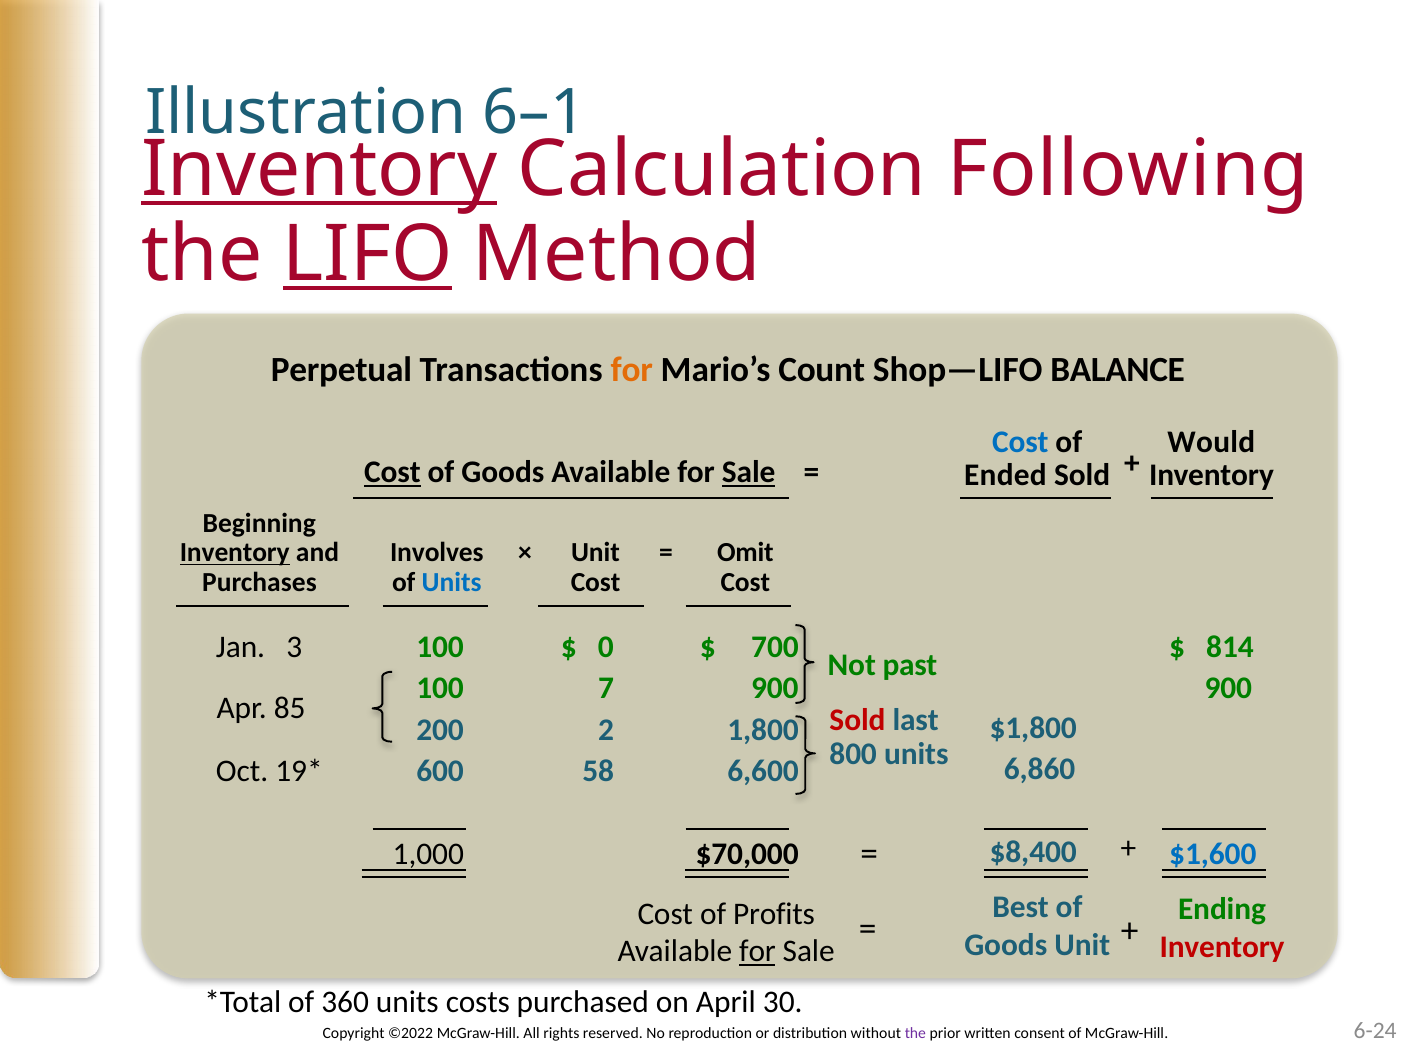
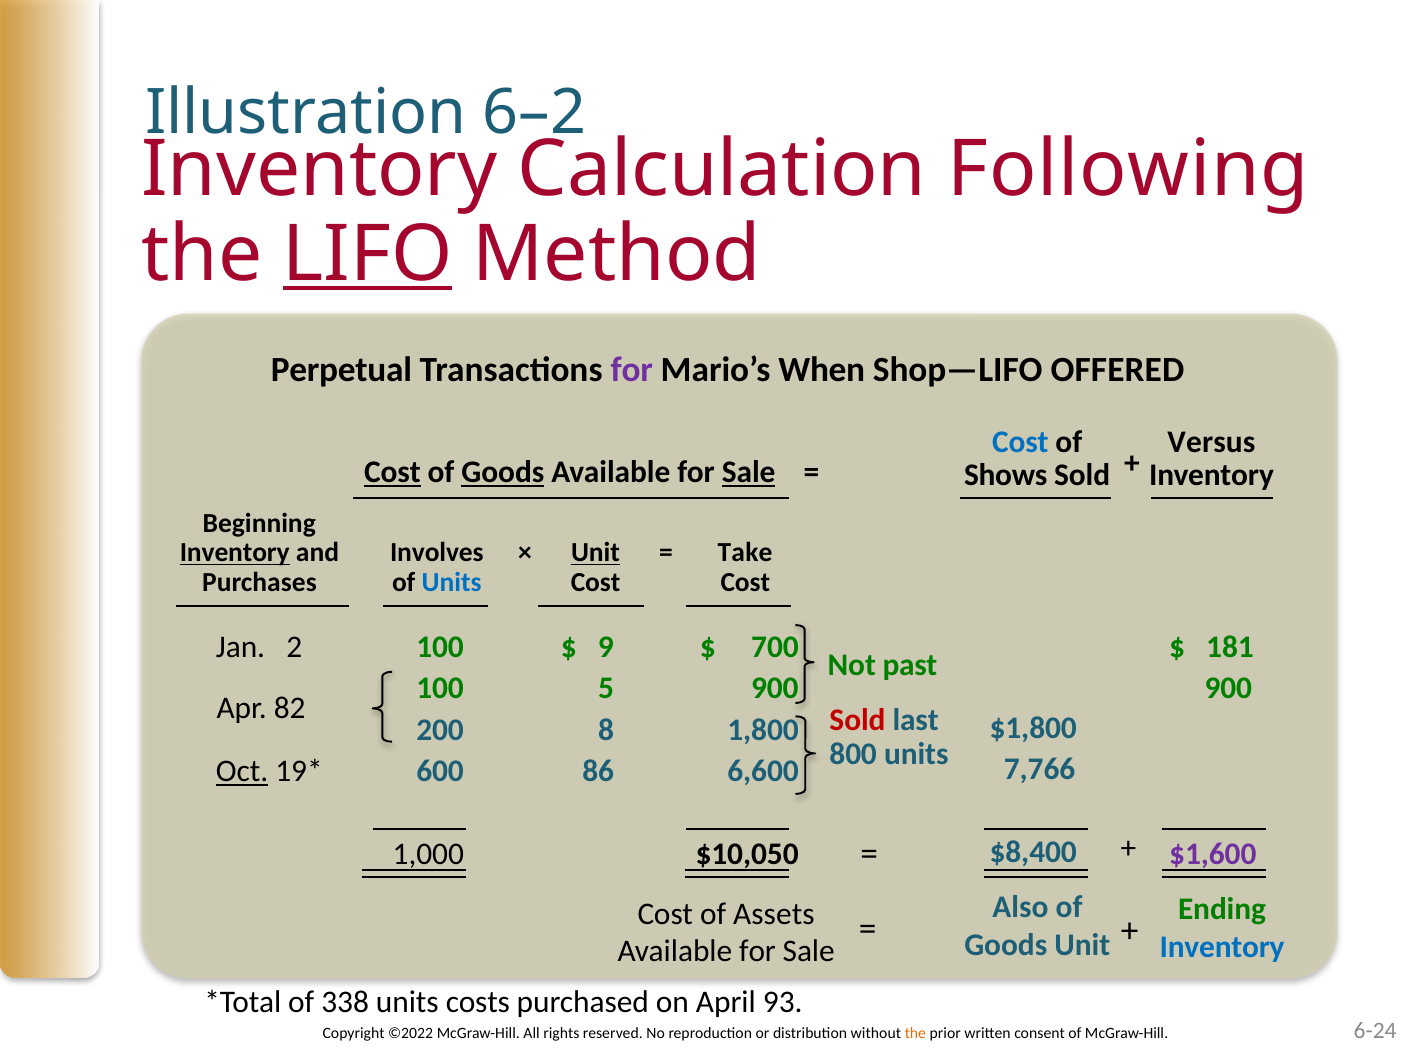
6–1: 6–1 -> 6–2
Inventory at (319, 169) underline: present -> none
for at (632, 370) colour: orange -> purple
Count: Count -> When
BALANCE: BALANCE -> OFFERED
Would: Would -> Versus
Goods at (503, 472) underline: none -> present
Ended: Ended -> Shows
Unit at (595, 553) underline: none -> present
Omit: Omit -> Take
3: 3 -> 2
0: 0 -> 9
814: 814 -> 181
7: 7 -> 5
85: 85 -> 82
2: 2 -> 8
6,860: 6,860 -> 7,766
Oct underline: none -> present
58: 58 -> 86
$70,000: $70,000 -> $10,050
$1,600 colour: blue -> purple
Best: Best -> Also
Profits: Profits -> Assets
Inventory at (1222, 947) colour: red -> blue
for at (757, 951) underline: present -> none
360: 360 -> 338
30: 30 -> 93
the at (915, 1033) colour: purple -> orange
